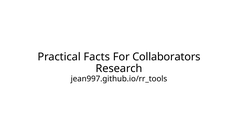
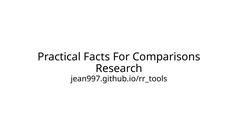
Collaborators: Collaborators -> Comparisons
